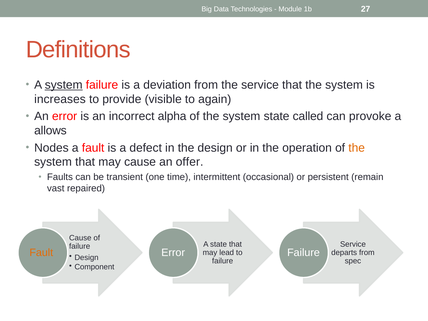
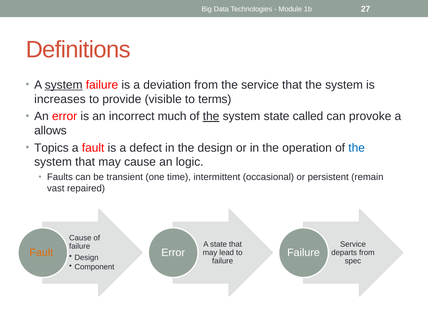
again: again -> terms
alpha: alpha -> much
the at (211, 116) underline: none -> present
Nodes: Nodes -> Topics
the at (357, 148) colour: orange -> blue
offer: offer -> logic
